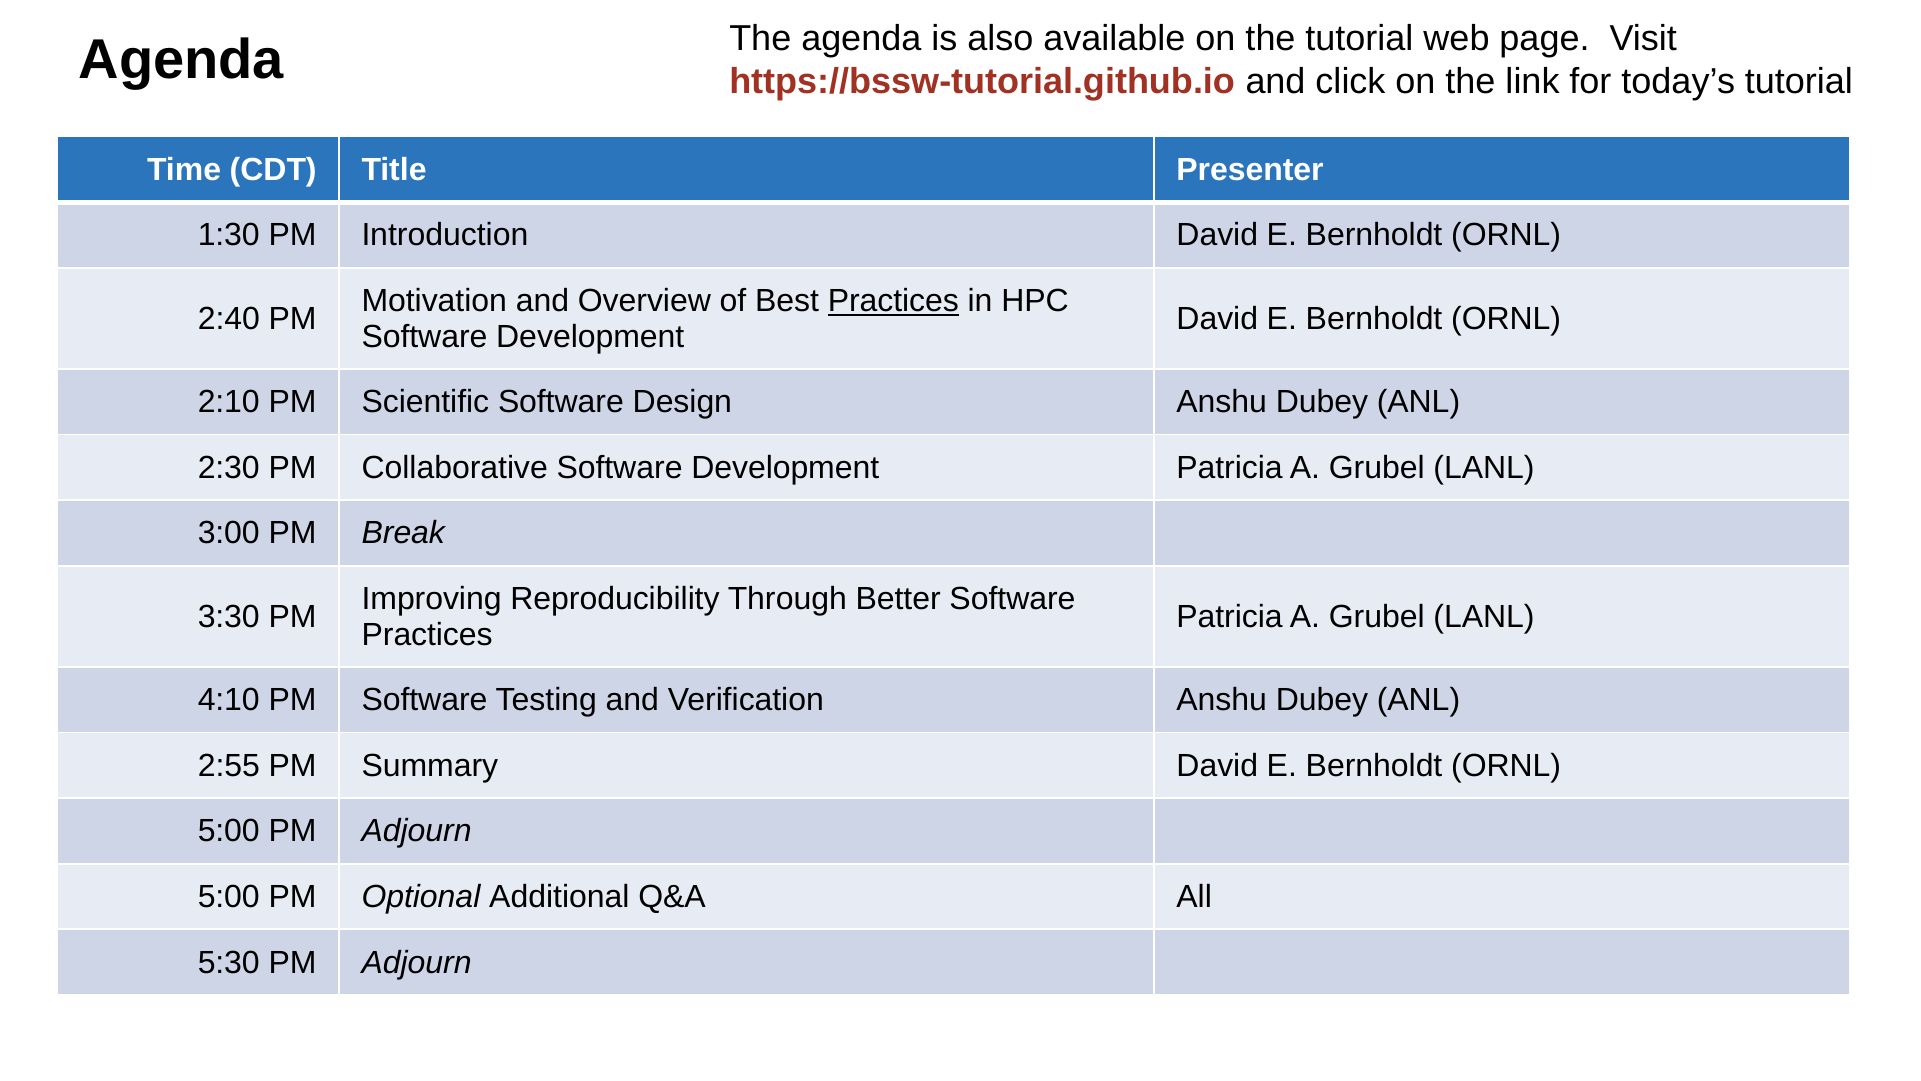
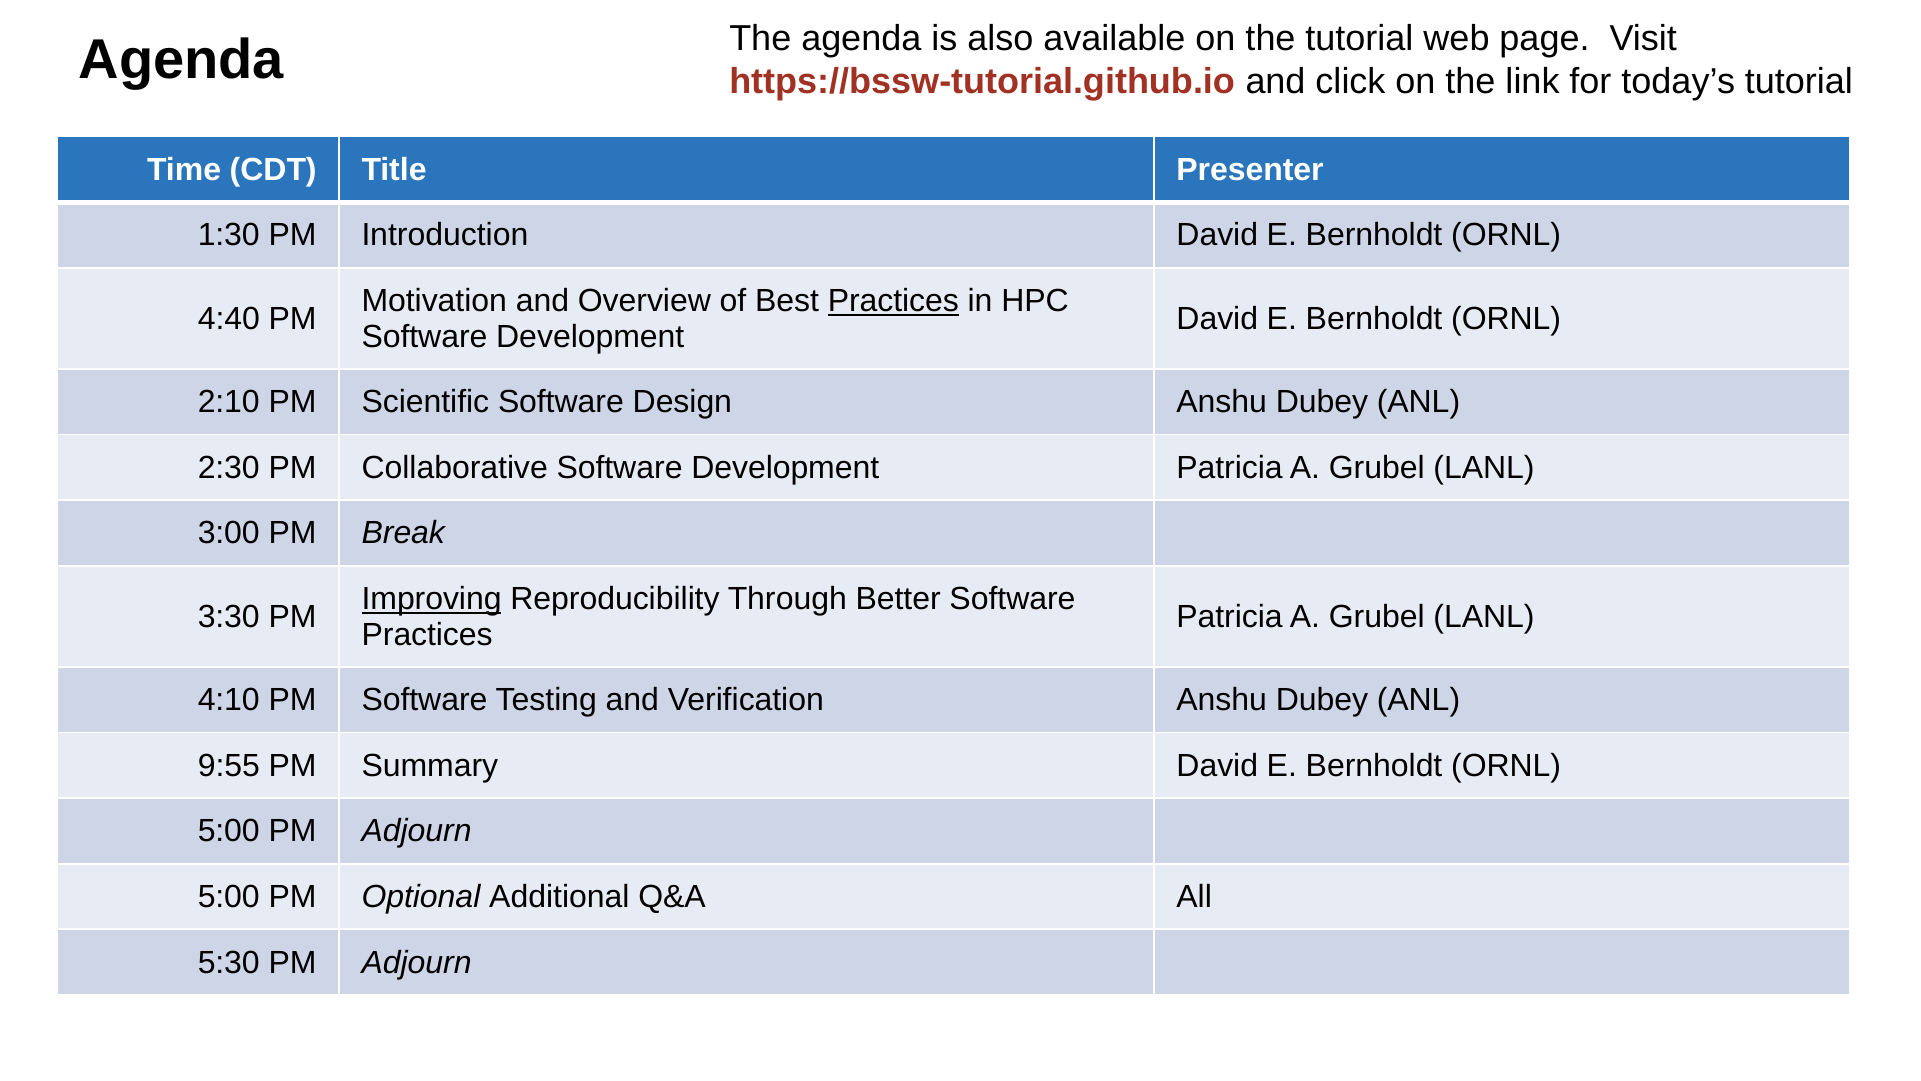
2:40: 2:40 -> 4:40
Improving underline: none -> present
2:55: 2:55 -> 9:55
